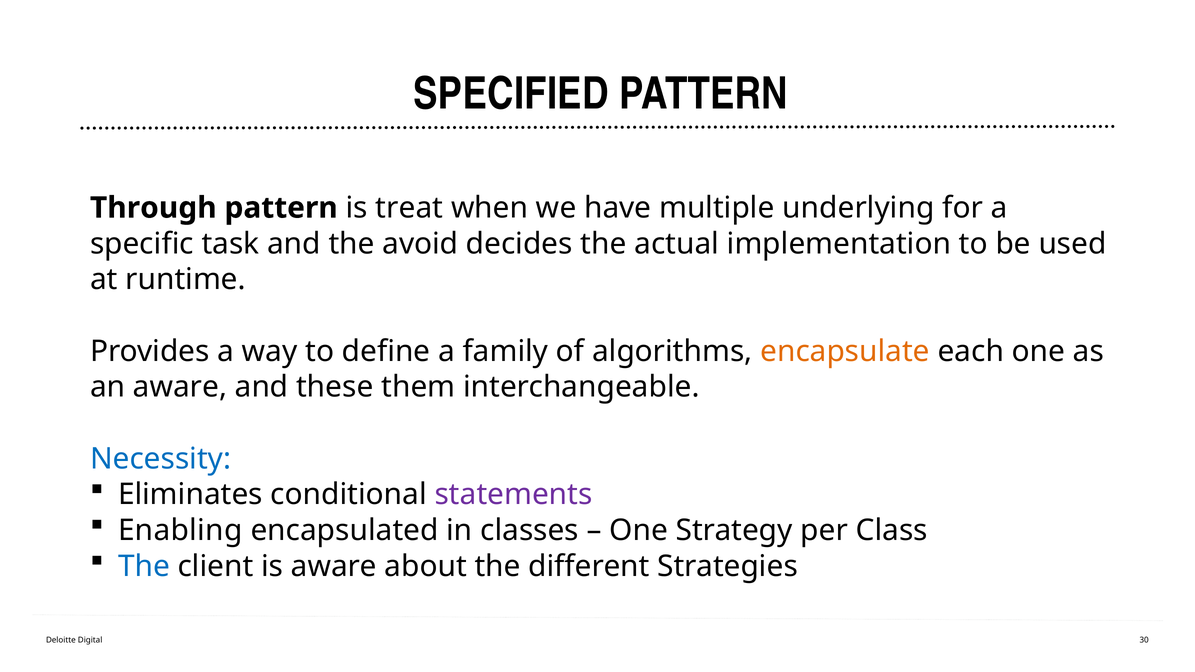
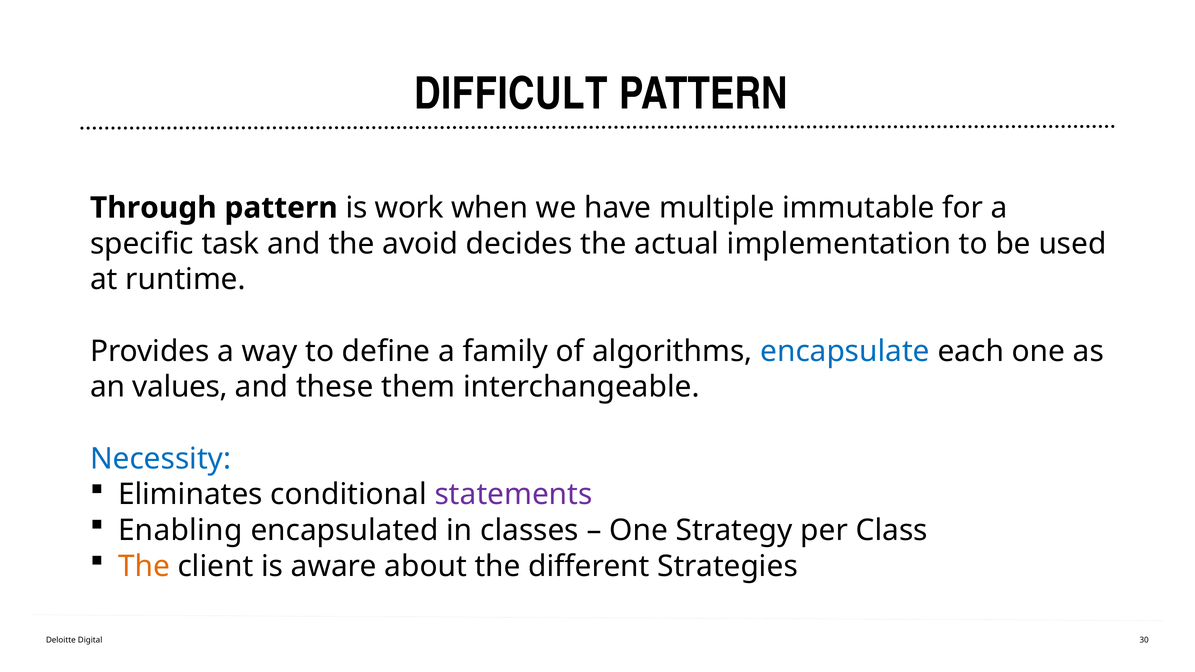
SPECIFIED: SPECIFIED -> DIFFICULT
treat: treat -> work
underlying: underlying -> immutable
encapsulate colour: orange -> blue
an aware: aware -> values
The at (144, 566) colour: blue -> orange
